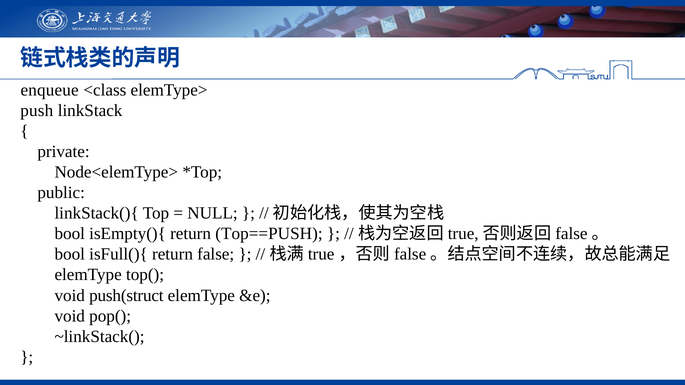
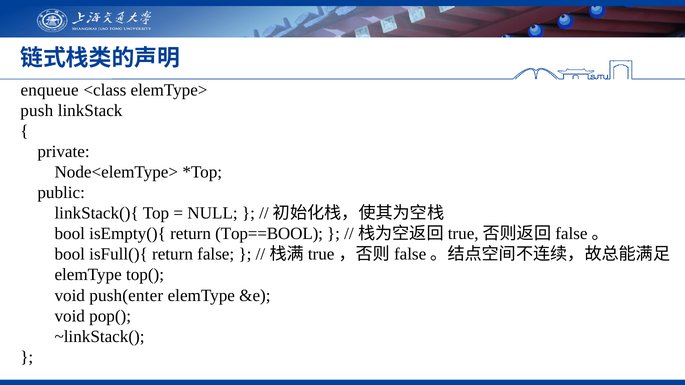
Top==PUSH: Top==PUSH -> Top==BOOL
push(struct: push(struct -> push(enter
